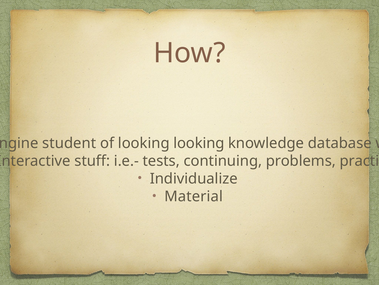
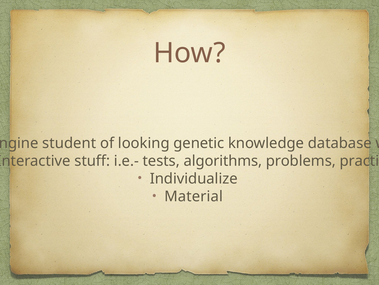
looking looking: looking -> genetic
continuing: continuing -> algorithms
